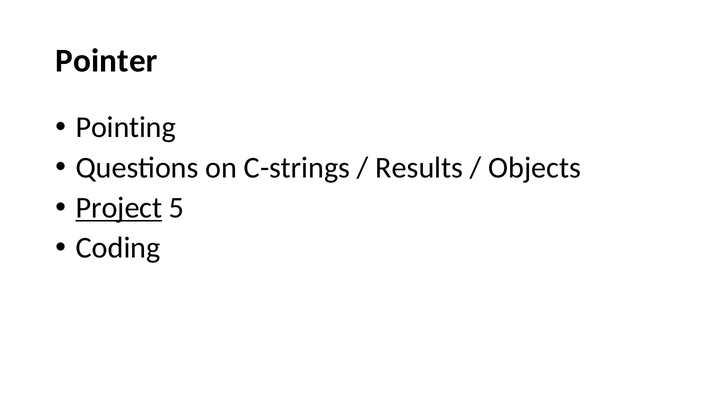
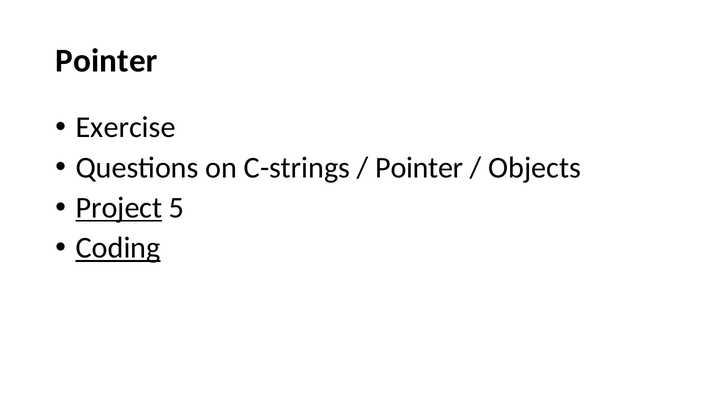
Pointing: Pointing -> Exercise
Results at (419, 168): Results -> Pointer
Coding underline: none -> present
